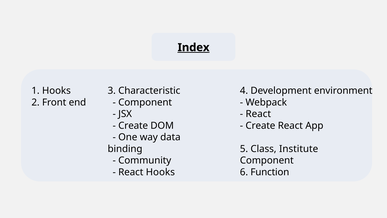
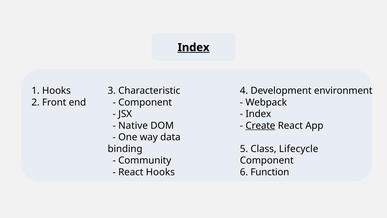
React at (258, 114): React -> Index
Create at (133, 125): Create -> Native
Create at (260, 125) underline: none -> present
Institute: Institute -> Lifecycle
